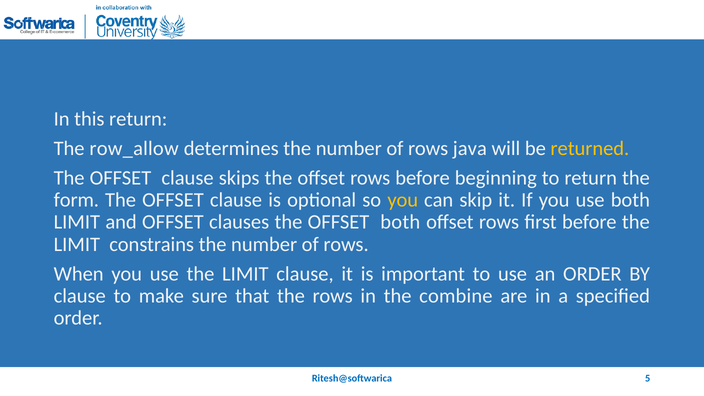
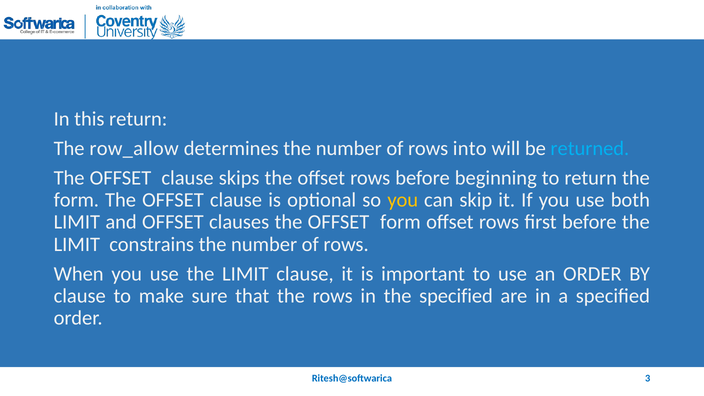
java: java -> into
returned colour: yellow -> light blue
OFFSET both: both -> form
the combine: combine -> specified
5: 5 -> 3
